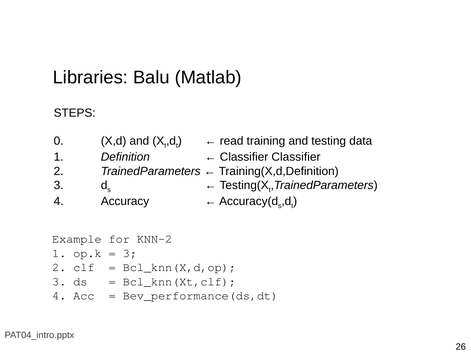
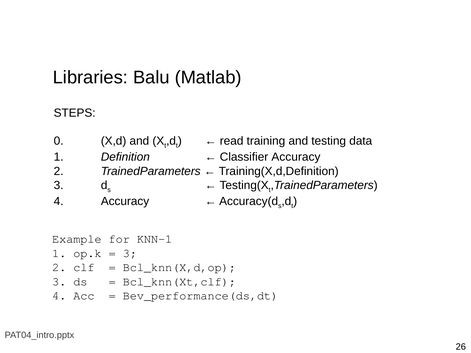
Classifier Classifier: Classifier -> Accuracy
KNN-2: KNN-2 -> KNN-1
